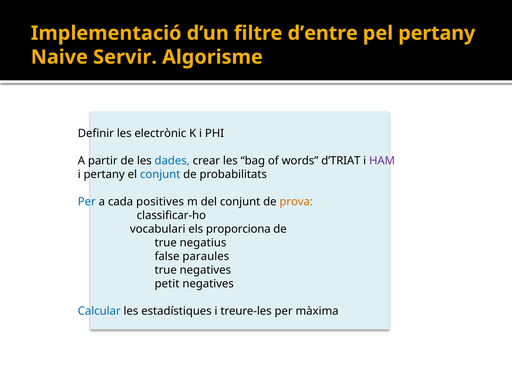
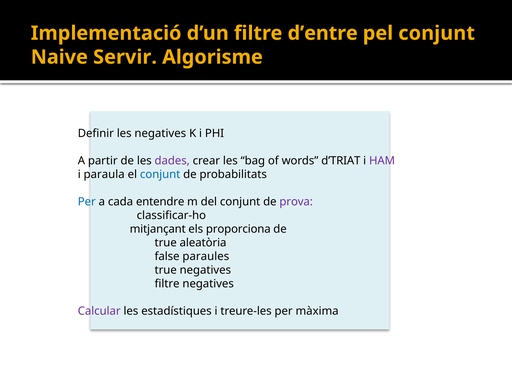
pel pertany: pertany -> conjunt
les electrònic: electrònic -> negatives
dades colour: blue -> purple
i pertany: pertany -> paraula
positives: positives -> entendre
prova colour: orange -> purple
vocabulari: vocabulari -> mitjançant
negatius: negatius -> aleatòria
petit at (167, 284): petit -> filtre
Calcular colour: blue -> purple
